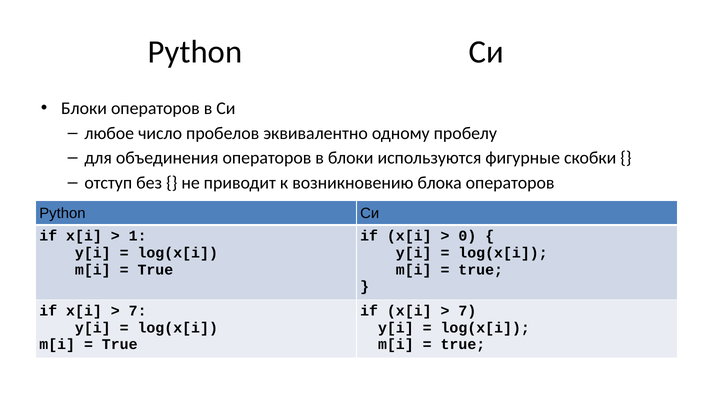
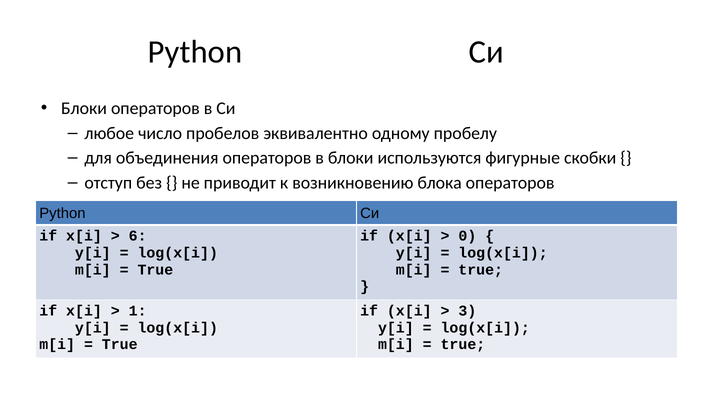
1: 1 -> 6
7 at (138, 311): 7 -> 1
7 at (467, 311): 7 -> 3
